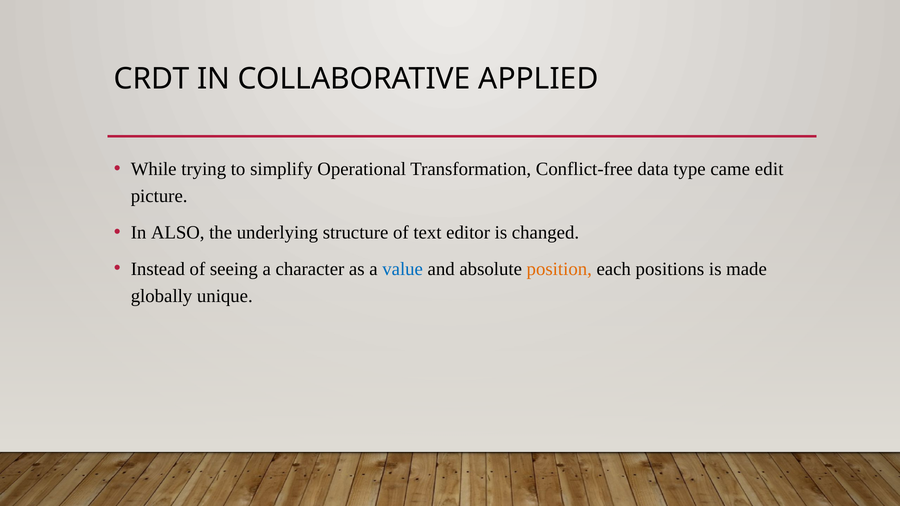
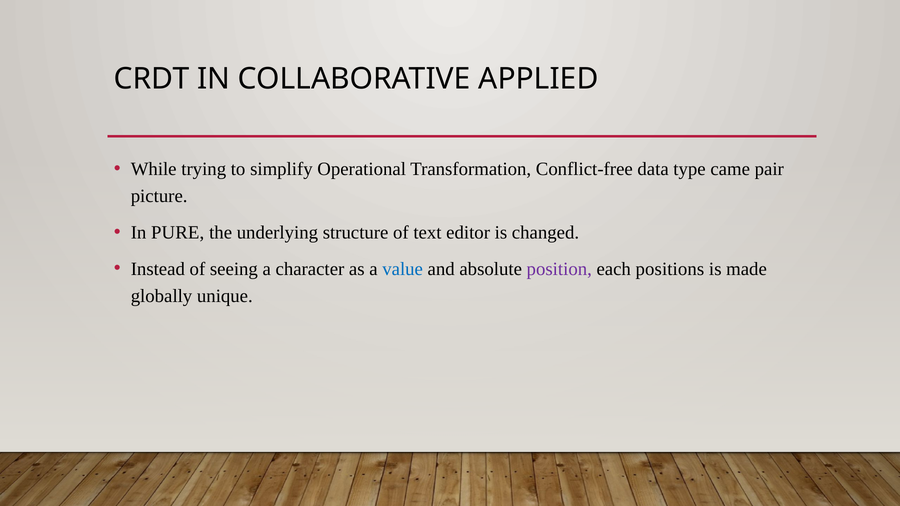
edit: edit -> pair
ALSO: ALSO -> PURE
position colour: orange -> purple
